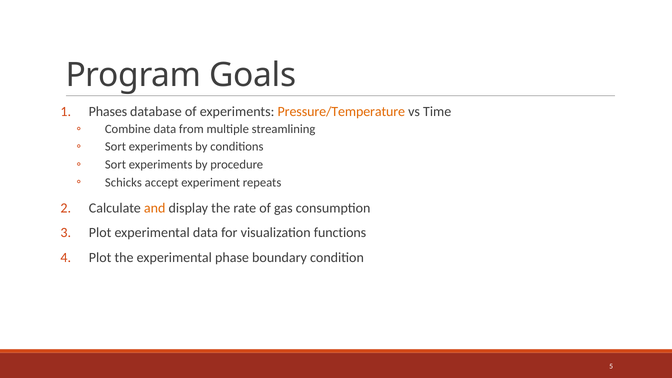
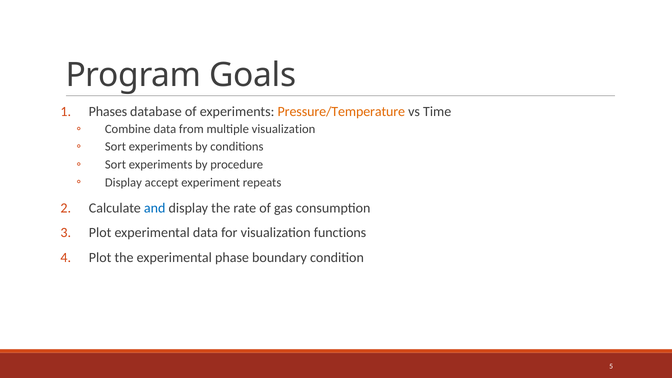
multiple streamlining: streamlining -> visualization
Schicks at (123, 182): Schicks -> Display
and colour: orange -> blue
